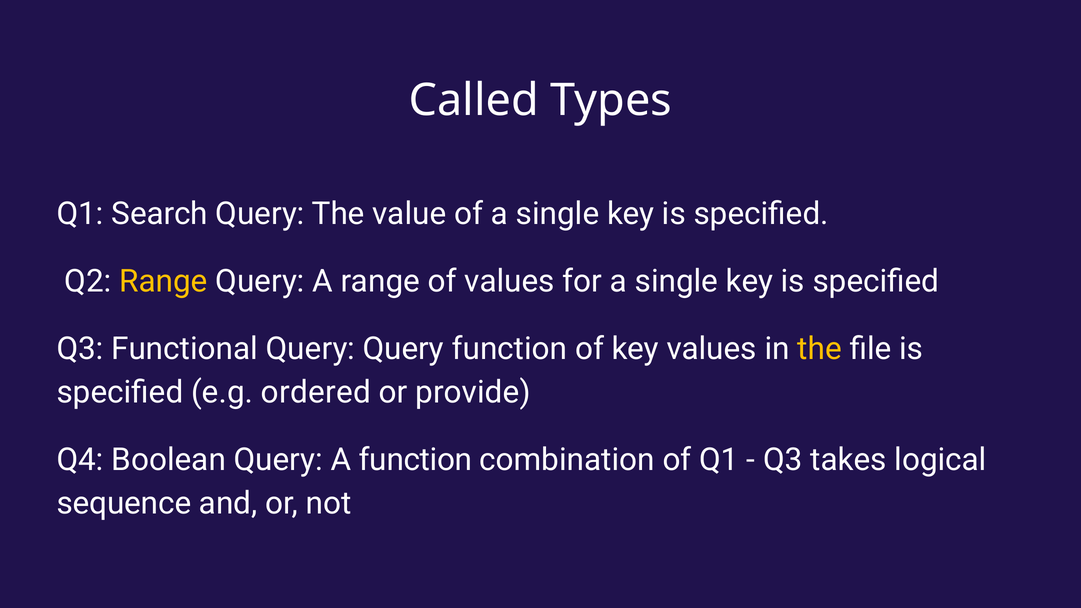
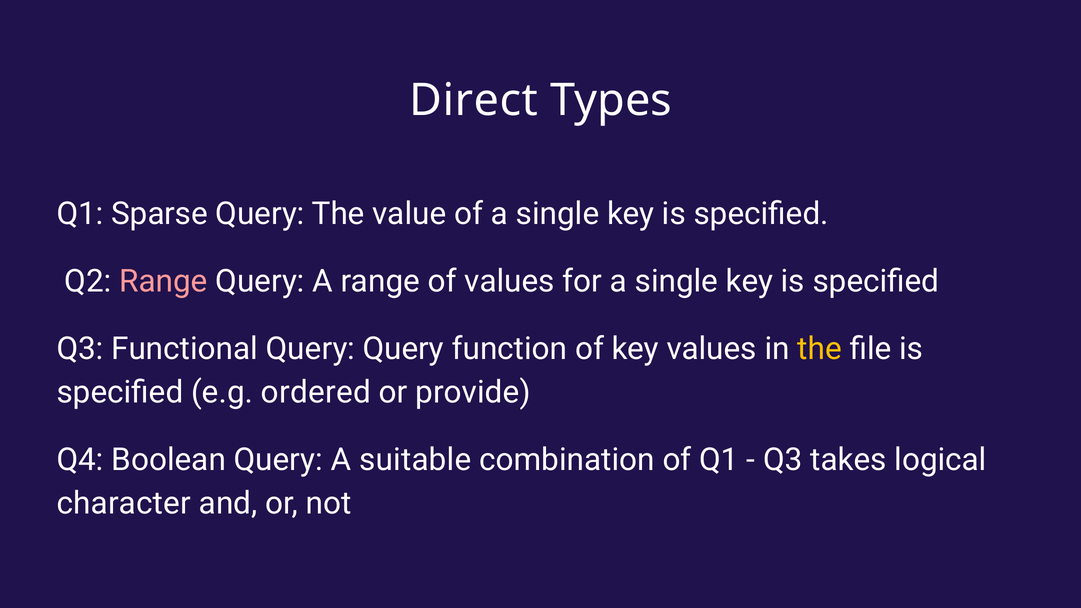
Called: Called -> Direct
Search: Search -> Sparse
Range at (163, 281) colour: yellow -> pink
A function: function -> suitable
sequence: sequence -> character
